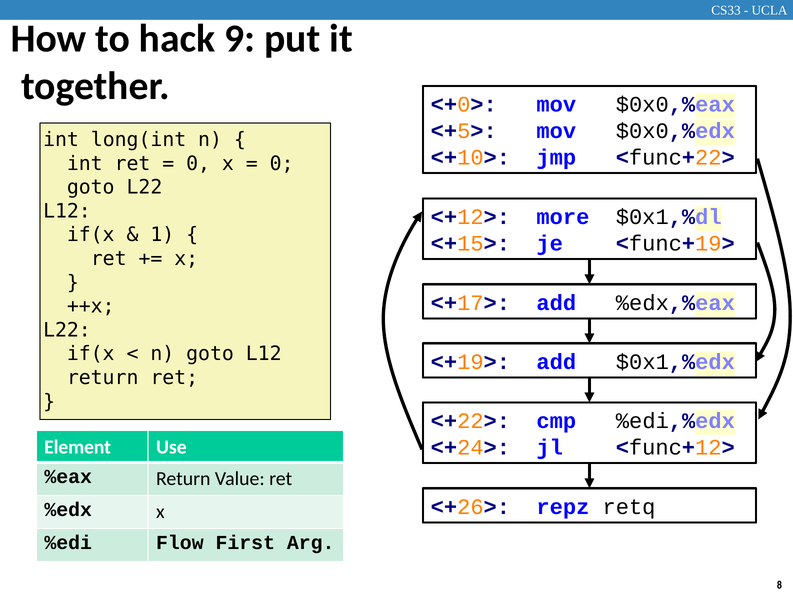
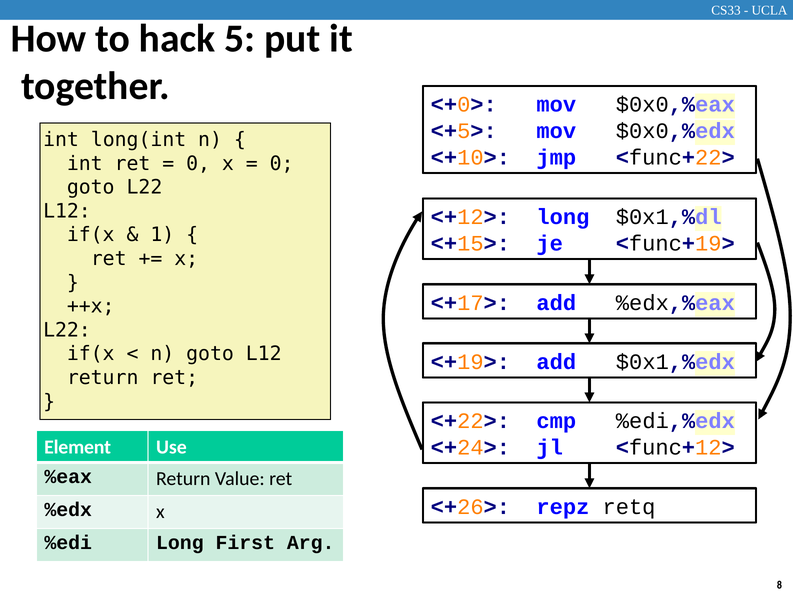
9: 9 -> 5
<+12> more: more -> long
%edi Flow: Flow -> Long
